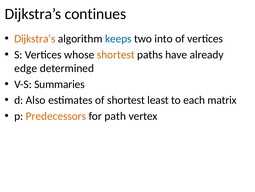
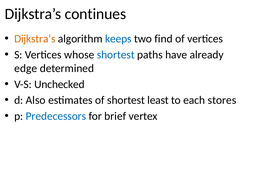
into: into -> find
shortest at (116, 54) colour: orange -> blue
Summaries: Summaries -> Unchecked
matrix: matrix -> stores
Predecessors colour: orange -> blue
path: path -> brief
